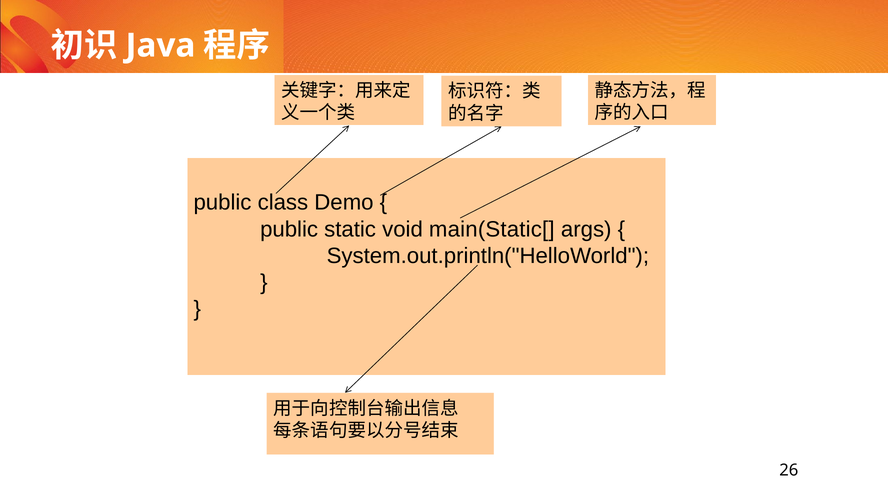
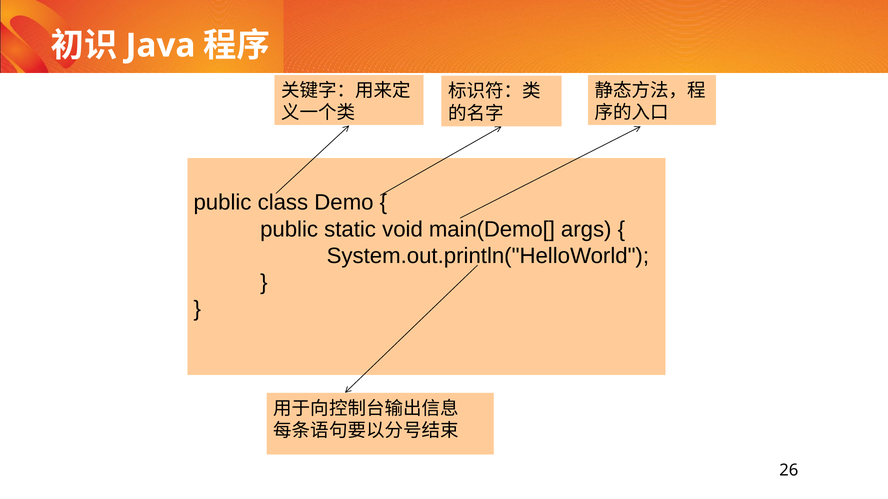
main(Static[: main(Static[ -> main(Demo[
